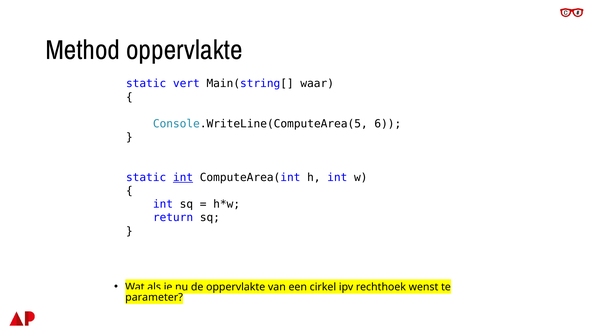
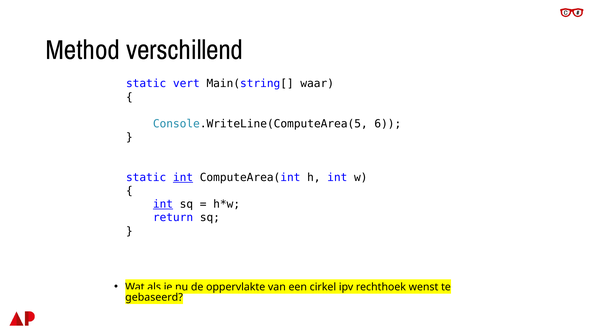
Method oppervlakte: oppervlakte -> verschillend
int at (163, 204) underline: none -> present
parameter: parameter -> gebaseerd
